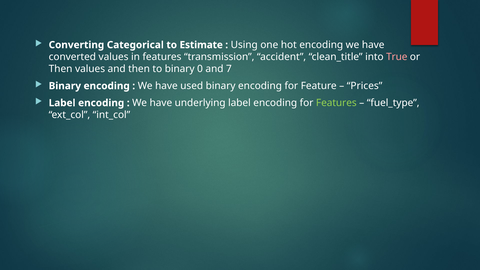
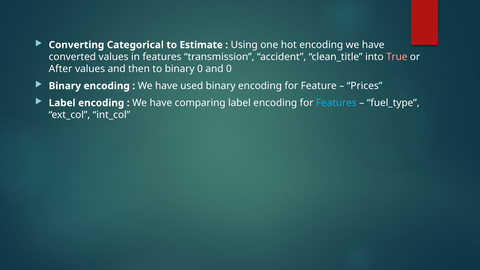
Then at (61, 69): Then -> After
and 7: 7 -> 0
underlying: underlying -> comparing
Features at (336, 103) colour: light green -> light blue
